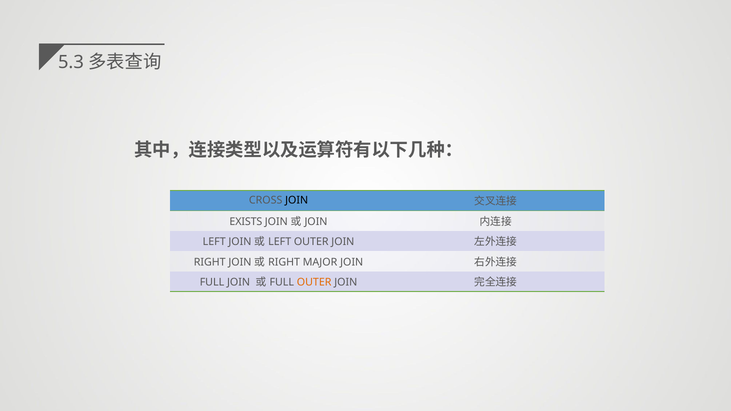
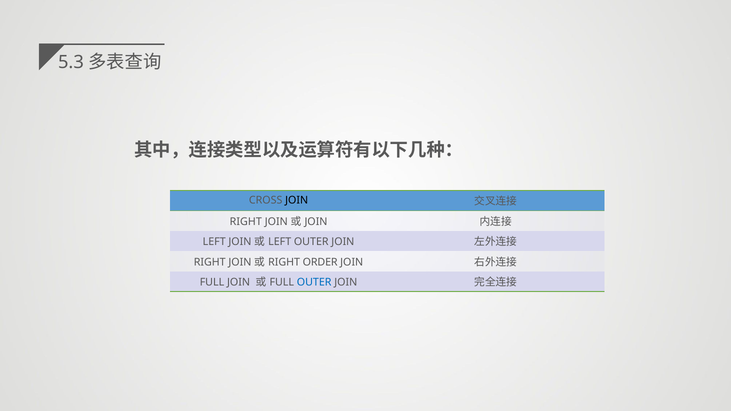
EXISTS at (246, 222): EXISTS -> RIGHT
MAJOR: MAJOR -> ORDER
OUTER at (314, 282) colour: orange -> blue
